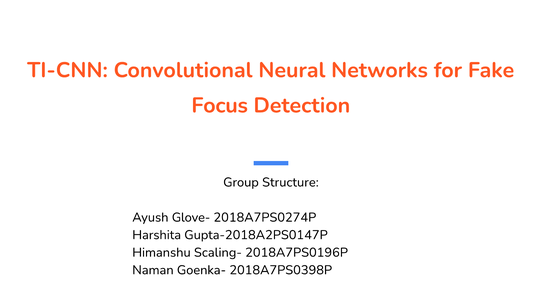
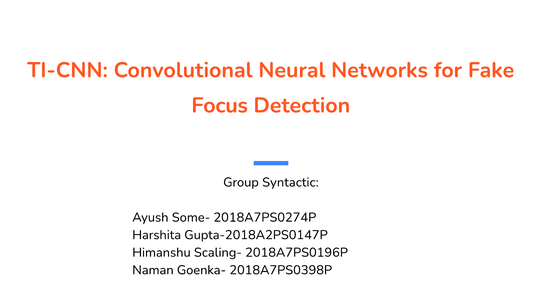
Structure: Structure -> Syntactic
Glove-: Glove- -> Some-
